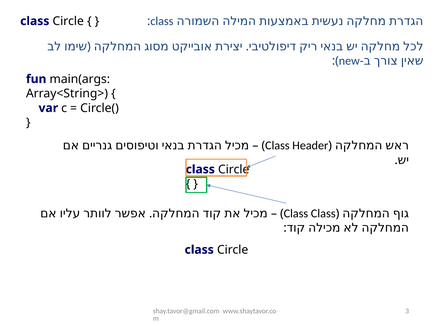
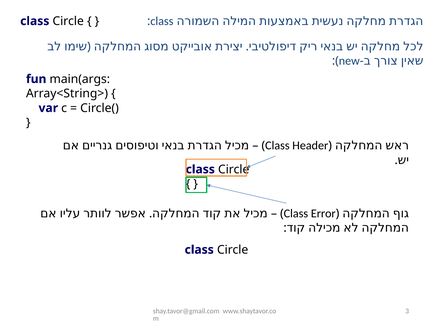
Class Class: Class -> Error
